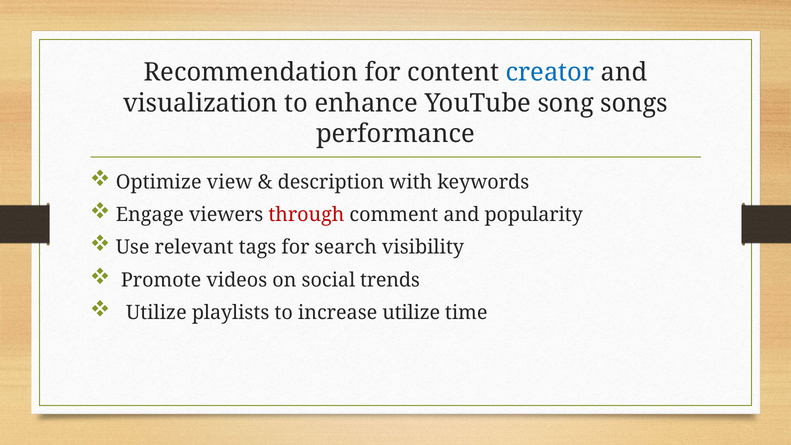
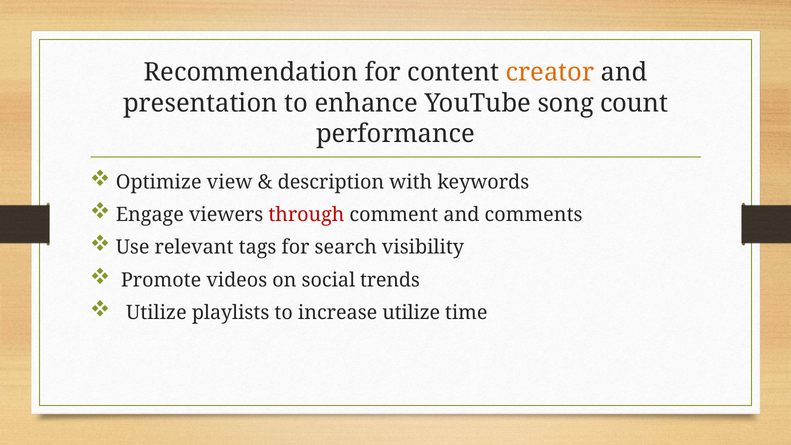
creator colour: blue -> orange
visualization: visualization -> presentation
songs: songs -> count
popularity: popularity -> comments
